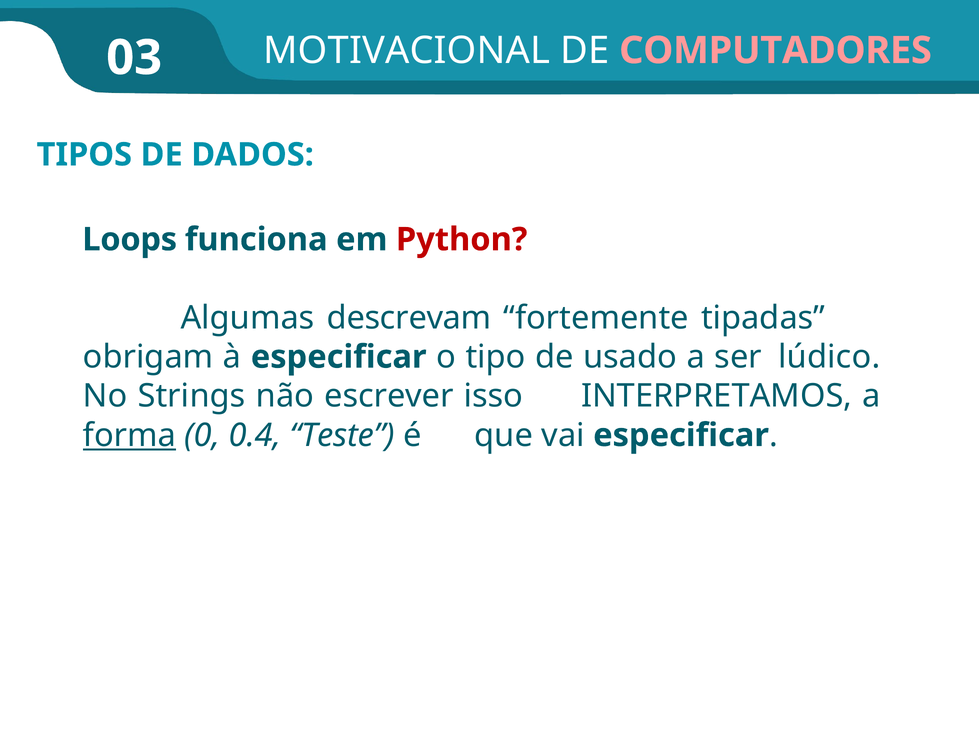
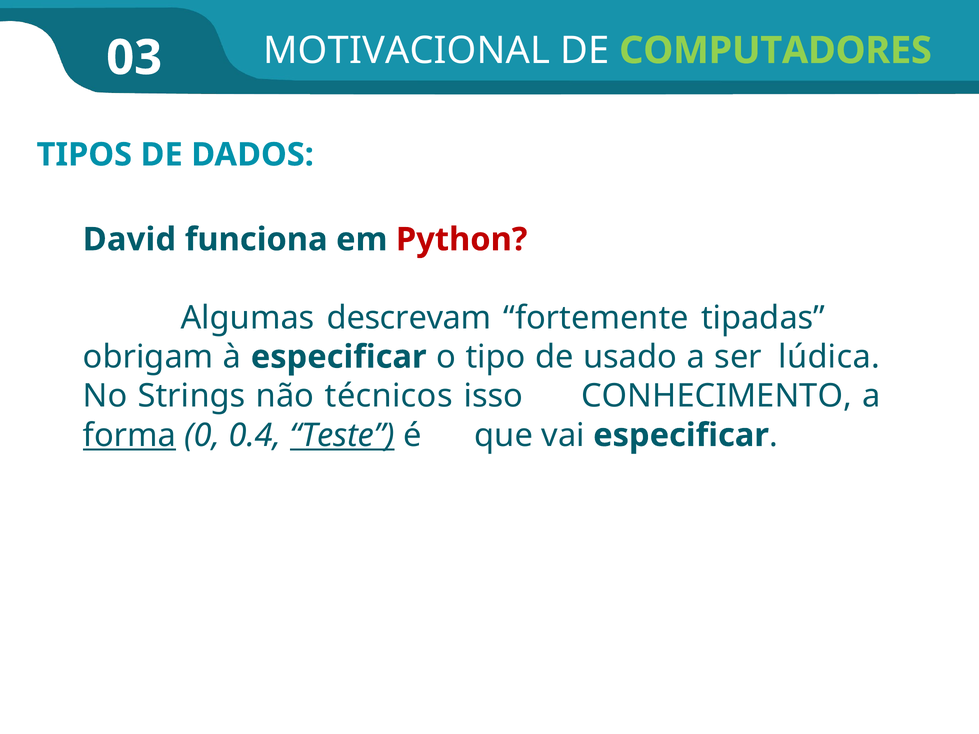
COMPUTADORES colour: pink -> light green
Loops: Loops -> David
lúdico: lúdico -> lúdica
escrever: escrever -> técnicos
INTERPRETAMOS: INTERPRETAMOS -> CONHECIMENTO
Teste underline: none -> present
